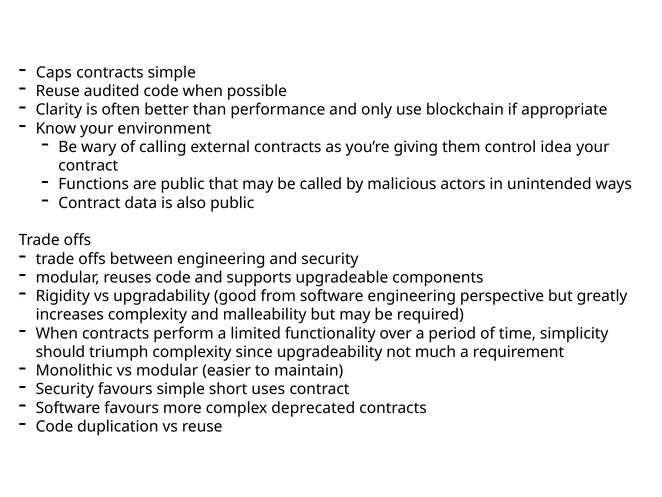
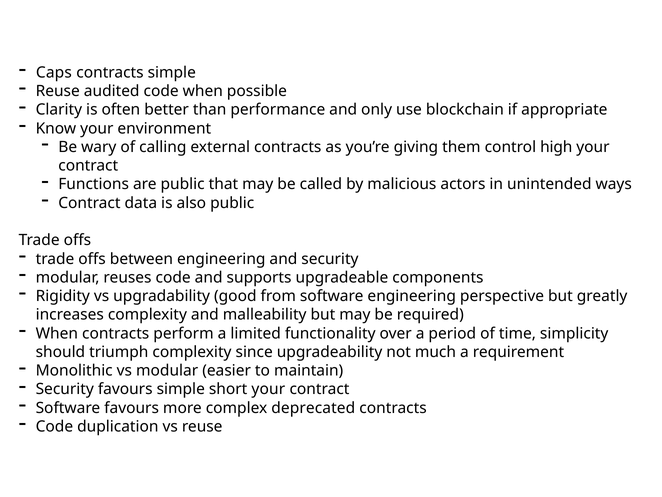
idea: idea -> high
short uses: uses -> your
